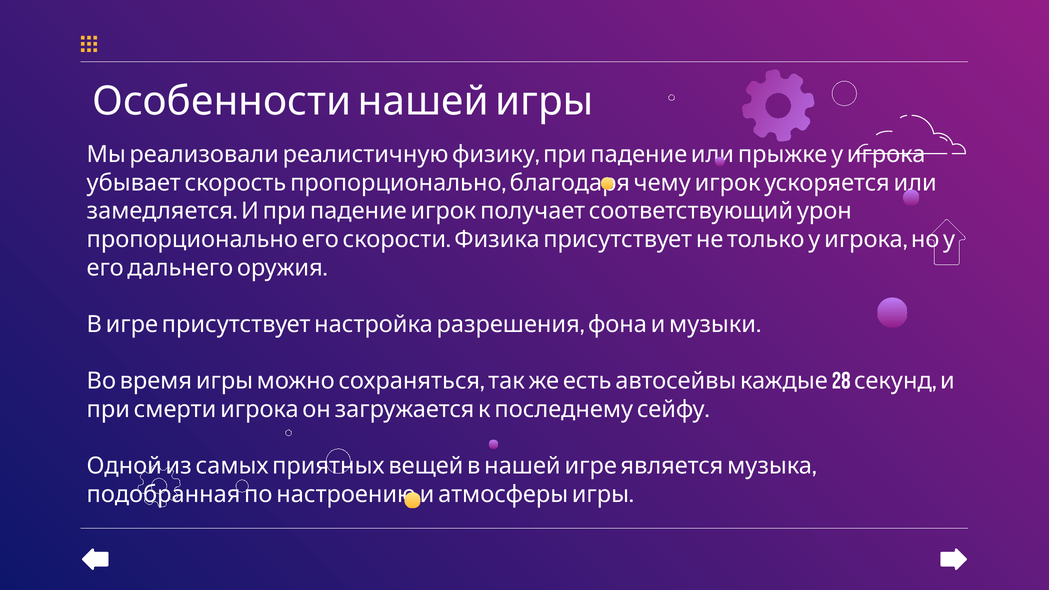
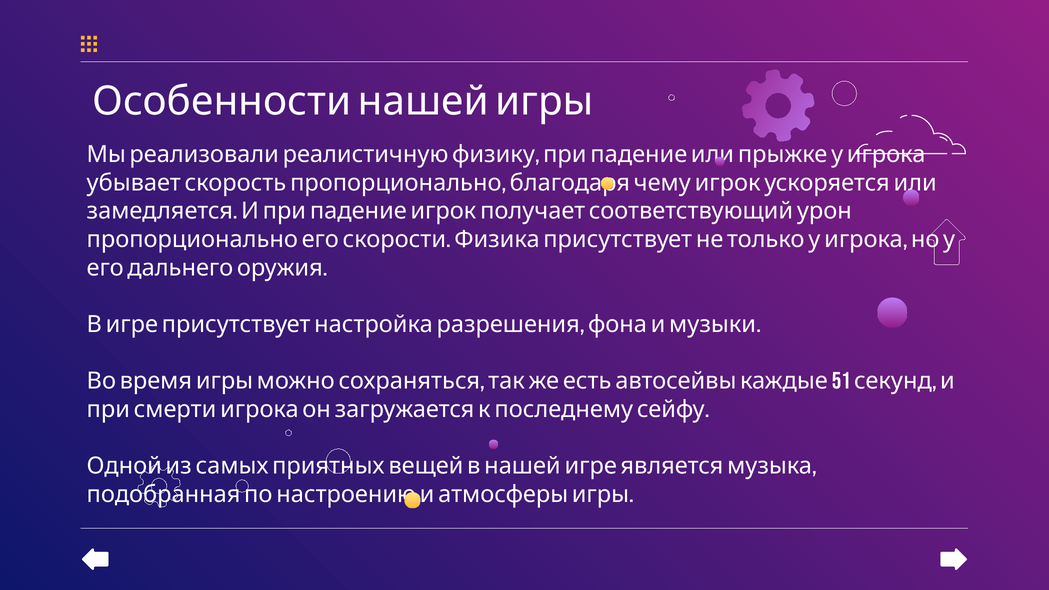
28: 28 -> 51
